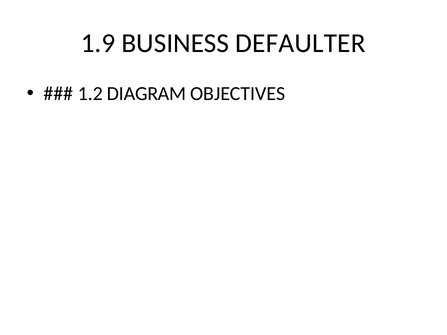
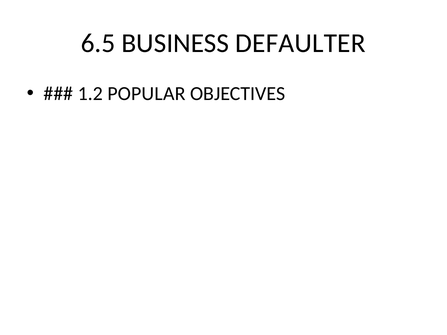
1.9: 1.9 -> 6.5
DIAGRAM: DIAGRAM -> POPULAR
